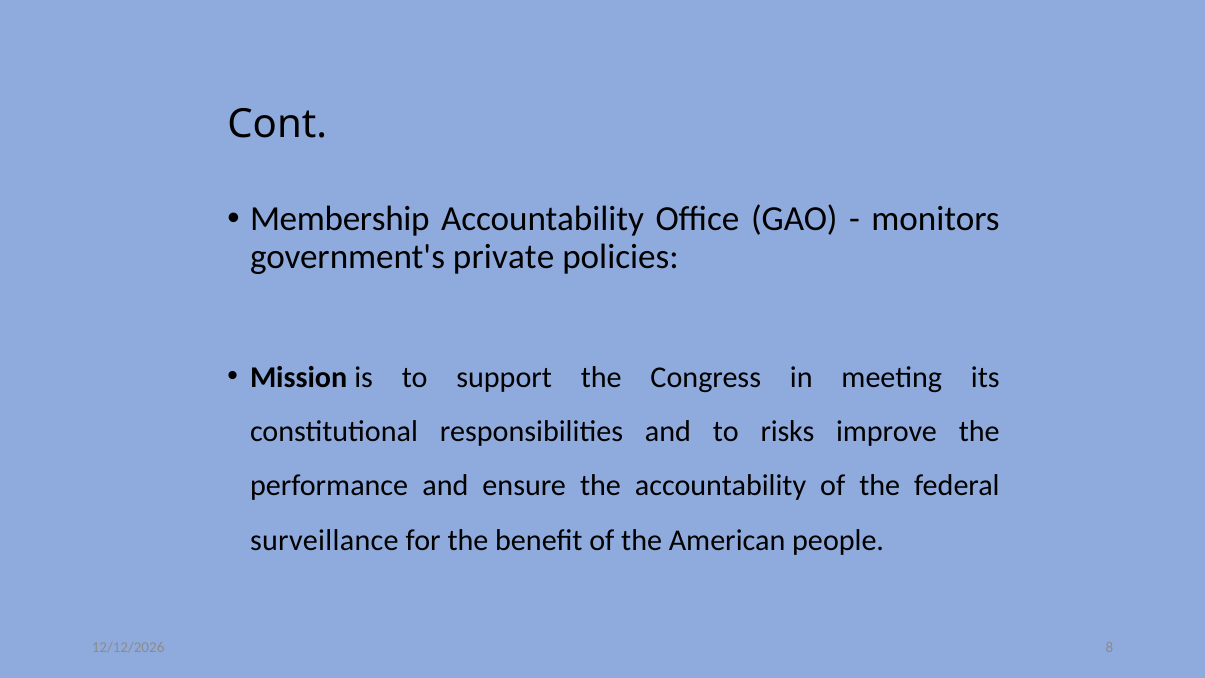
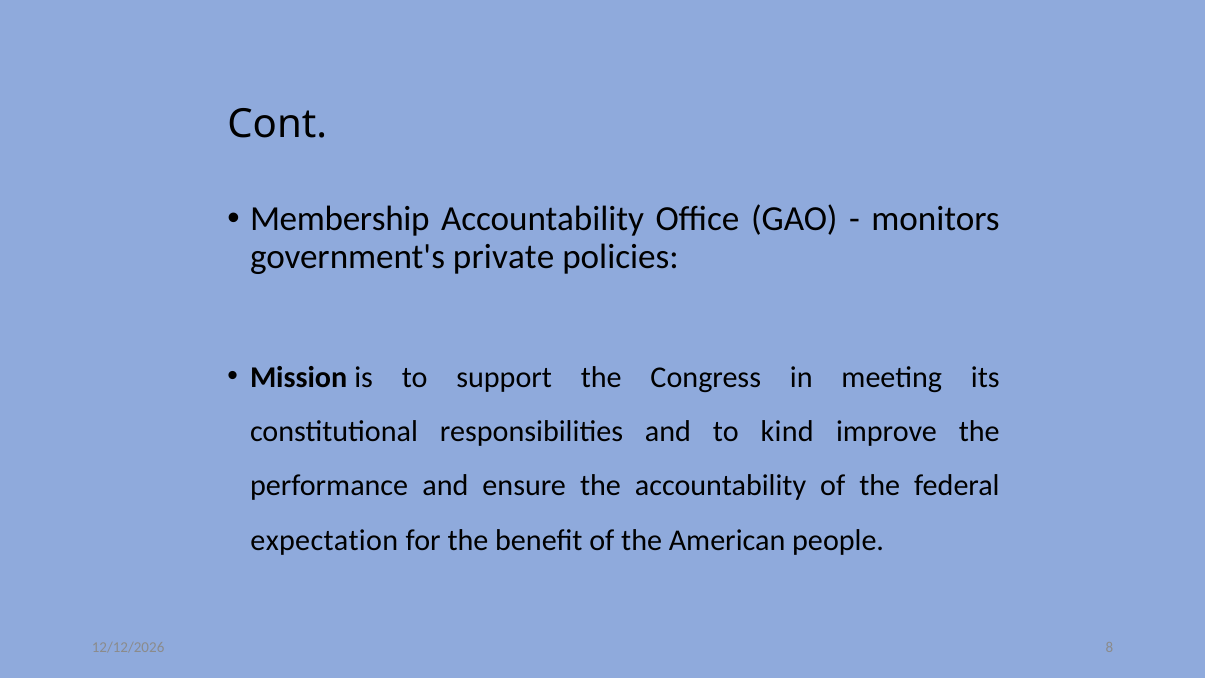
risks: risks -> kind
surveillance: surveillance -> expectation
